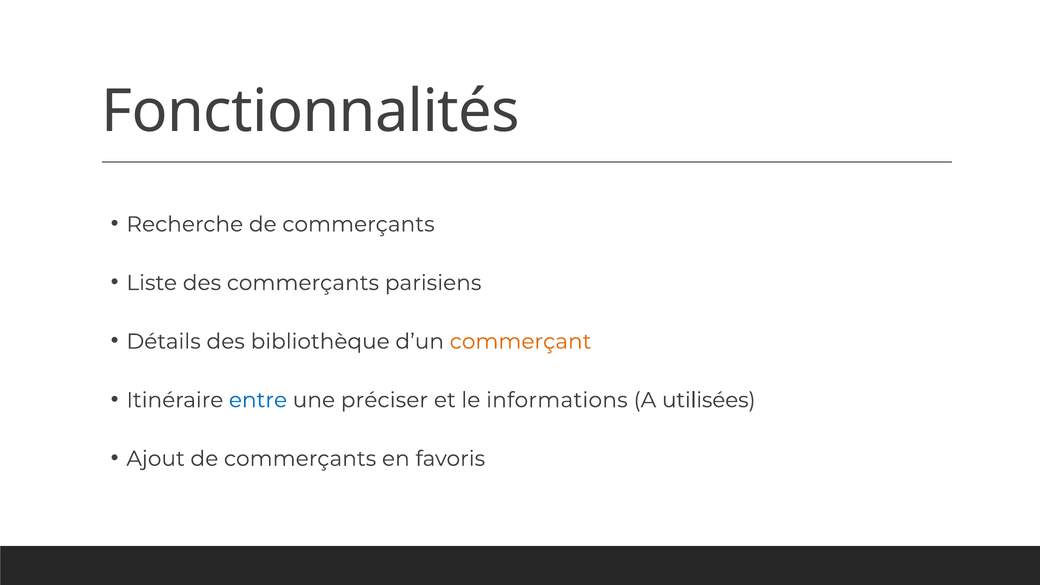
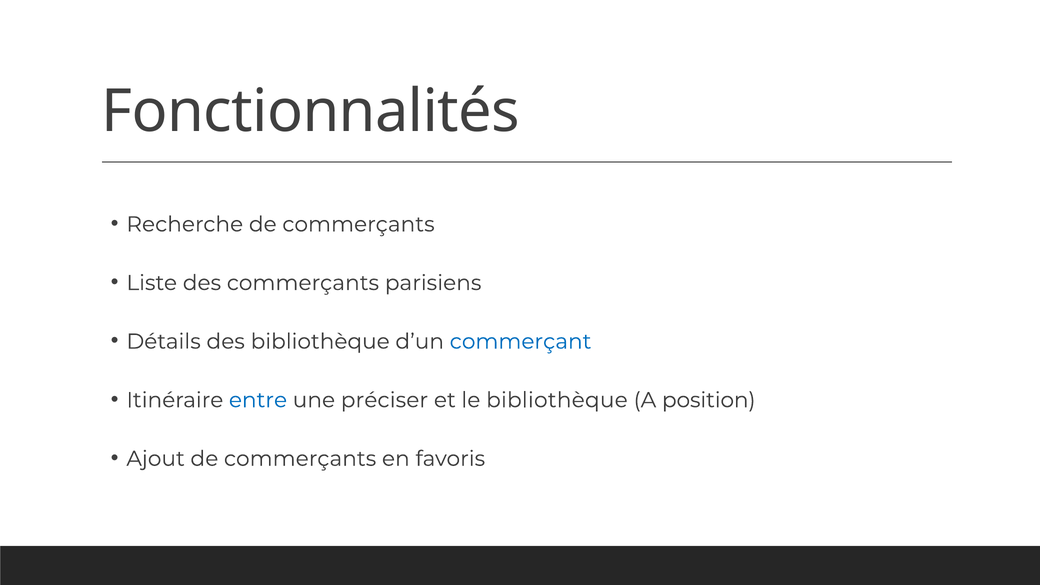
commerçant colour: orange -> blue
le informations: informations -> bibliothèque
utilisées: utilisées -> position
